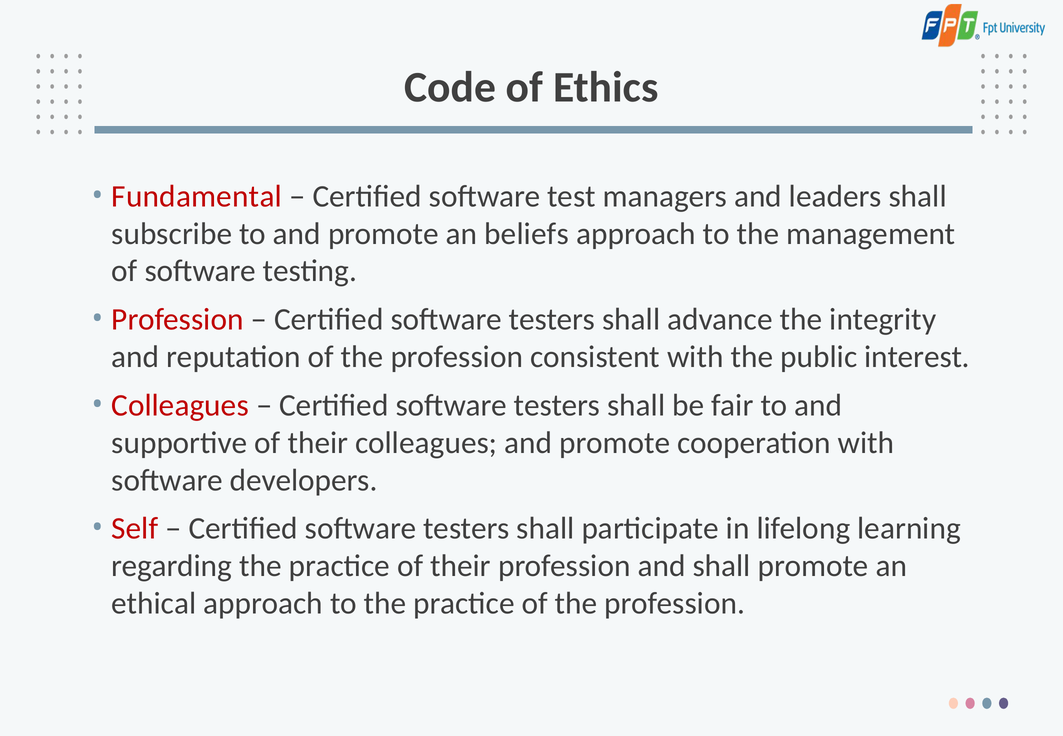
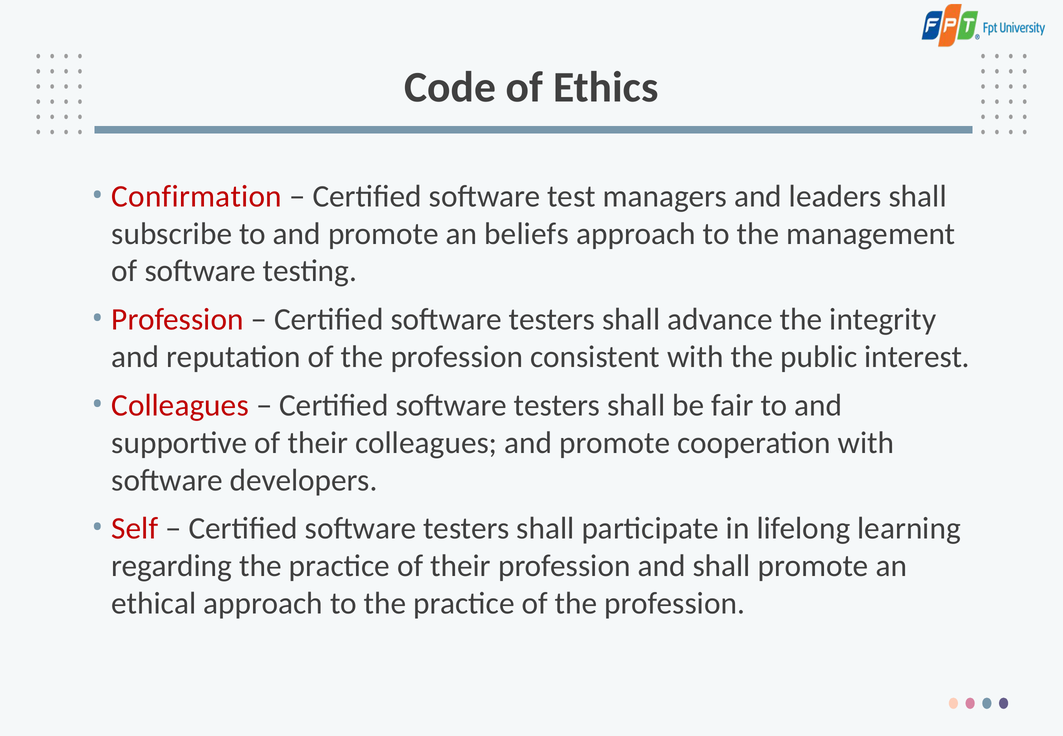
Fundamental: Fundamental -> Confirmation
